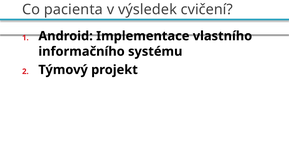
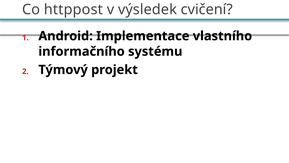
pacienta: pacienta -> httppost
